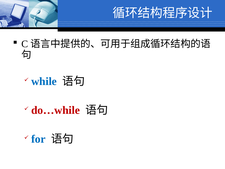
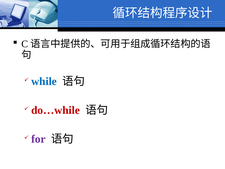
for colour: blue -> purple
